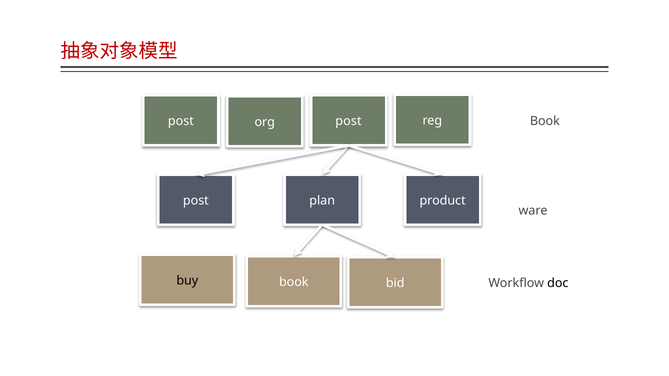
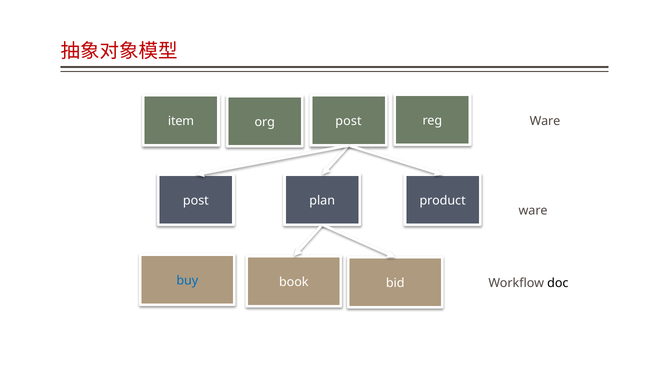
Book at (545, 121): Book -> Ware
post at (181, 121): post -> item
buy colour: black -> blue
